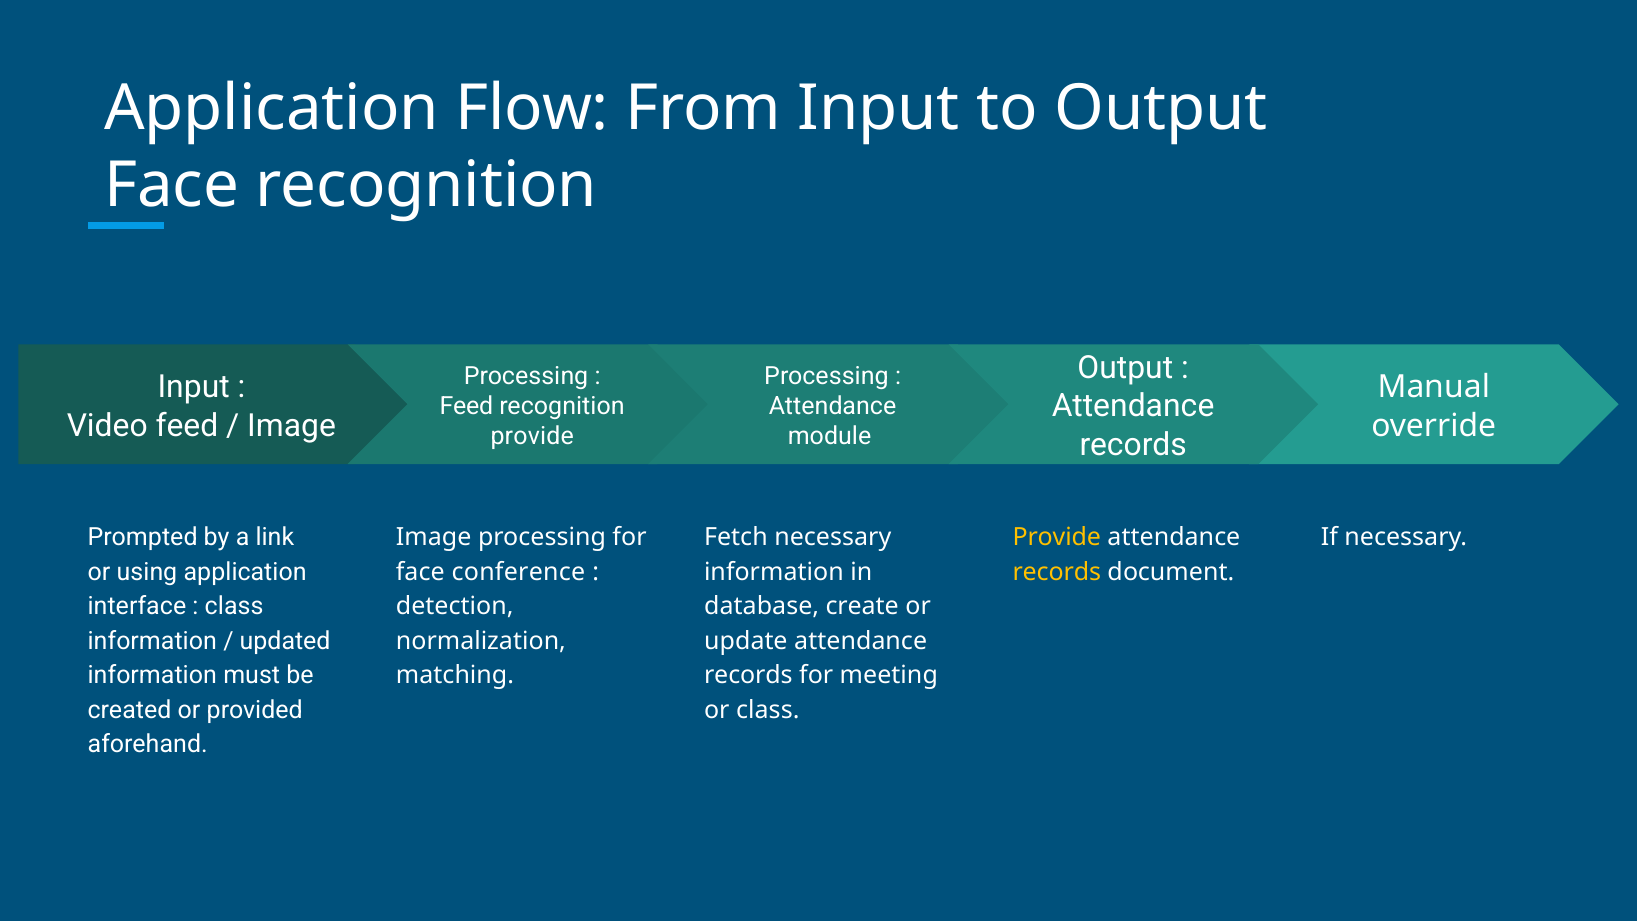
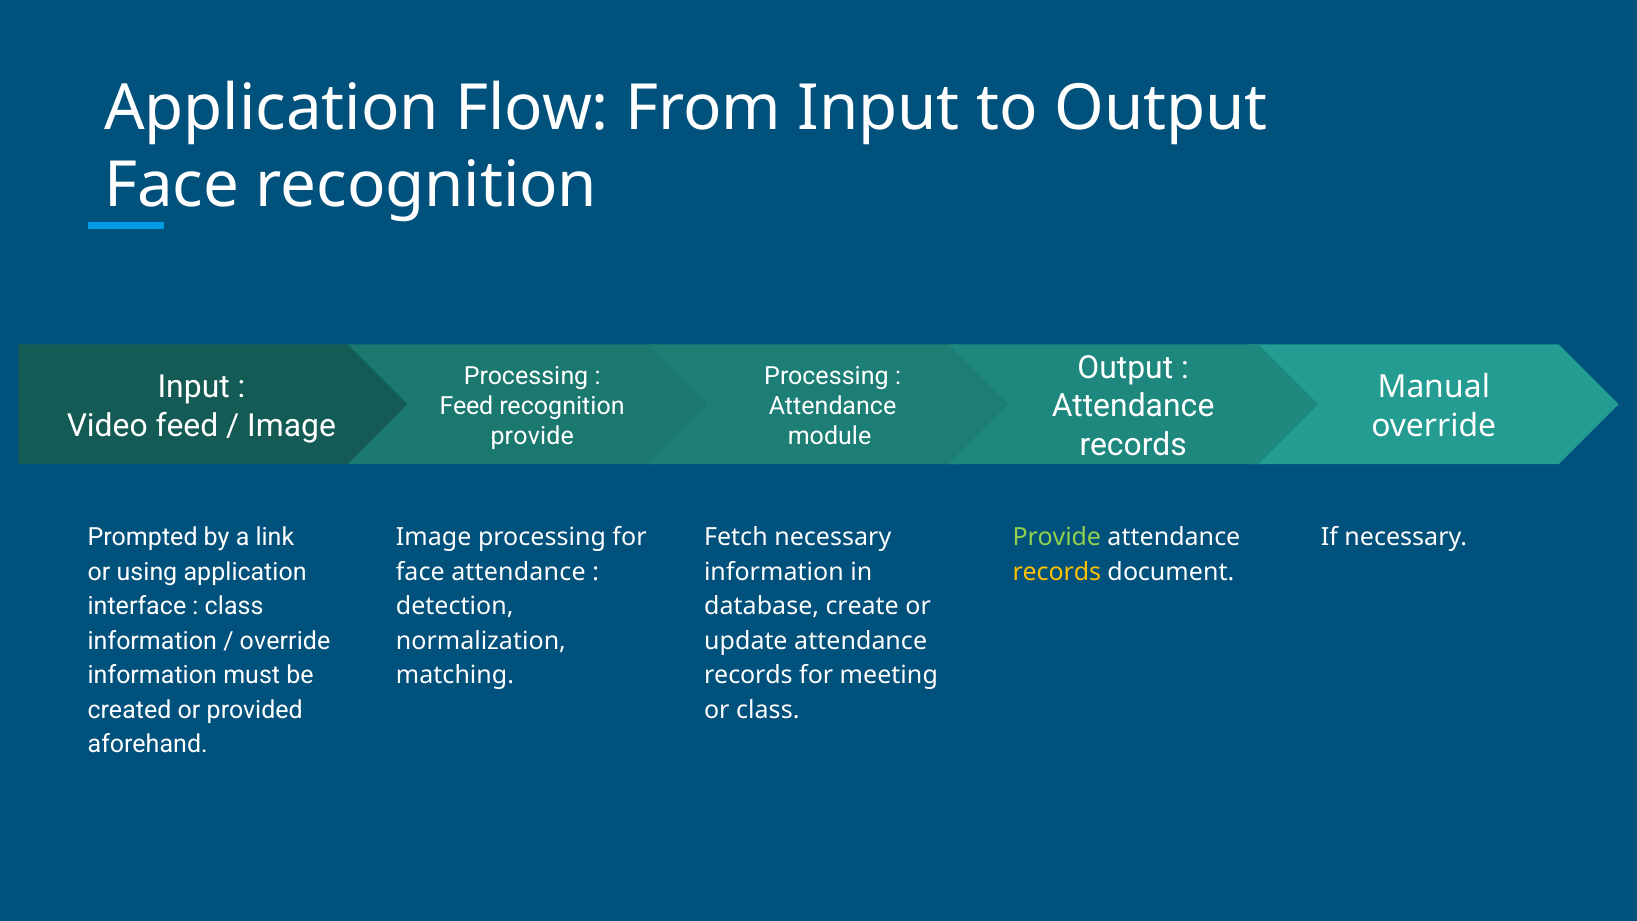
Provide at (1057, 537) colour: yellow -> light green
face conference: conference -> attendance
updated at (285, 641): updated -> override
